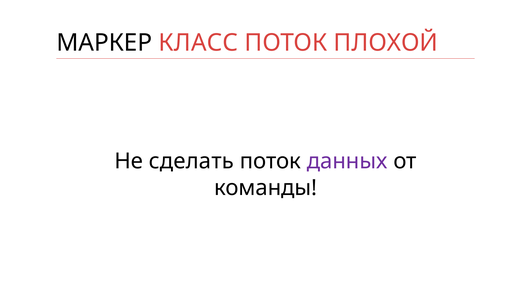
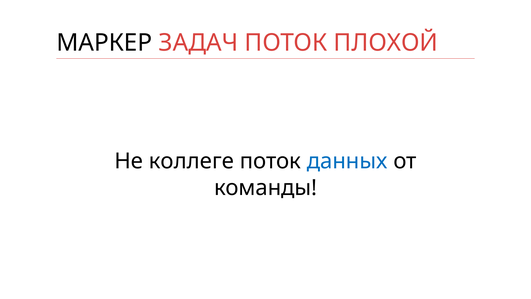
КЛАСС: КЛАСС -> ЗАДАЧ
сделать: сделать -> коллеге
данных colour: purple -> blue
